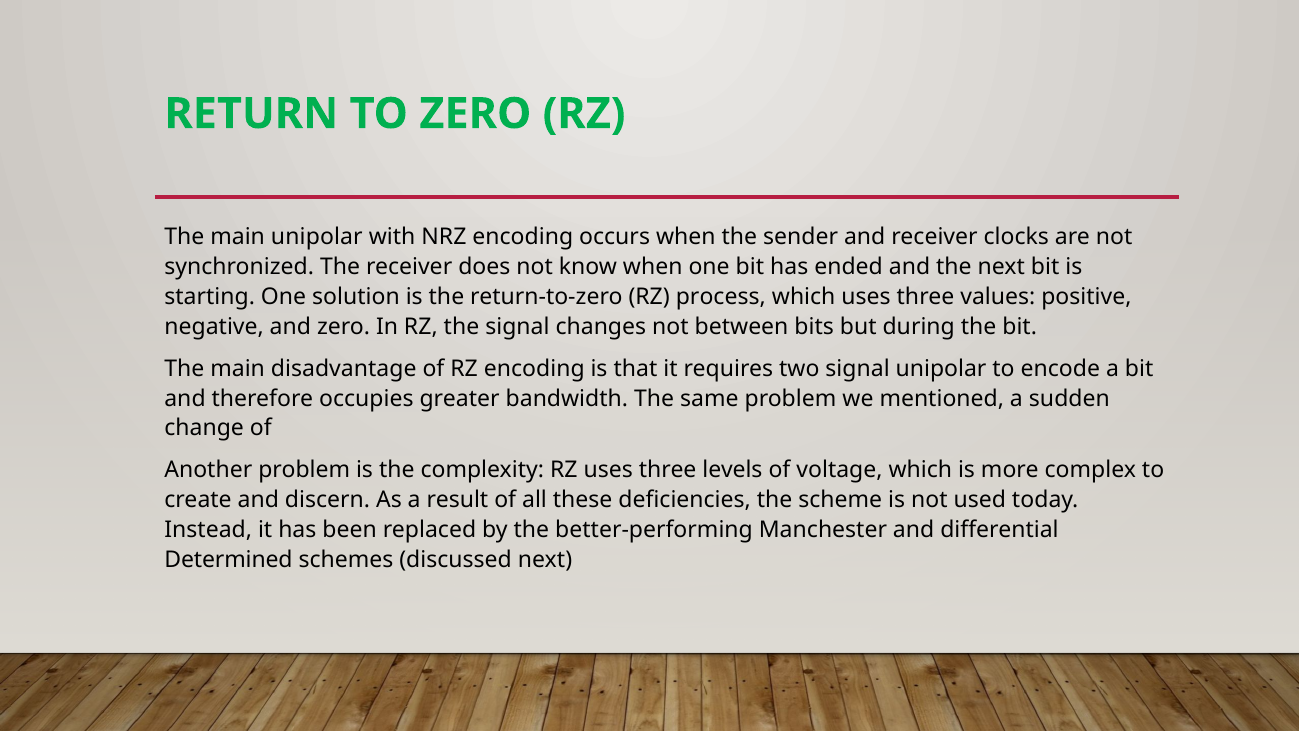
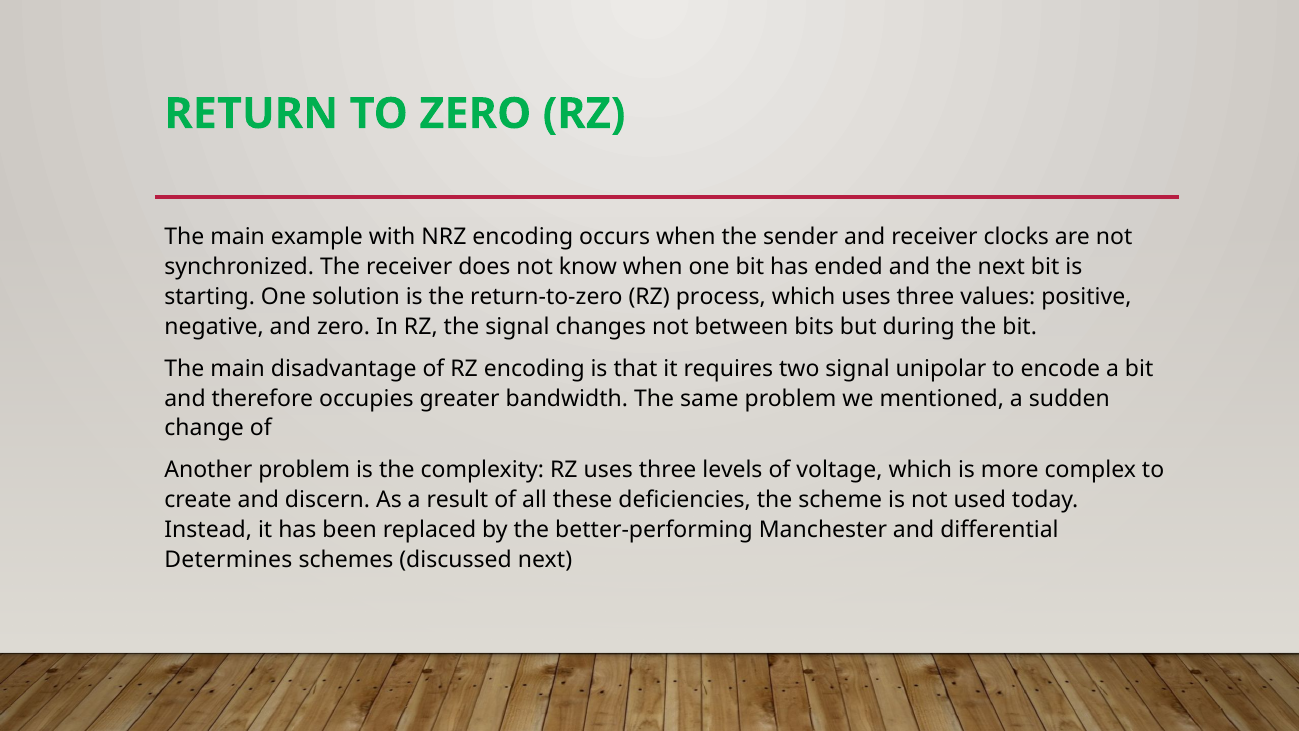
main unipolar: unipolar -> example
Determined: Determined -> Determines
